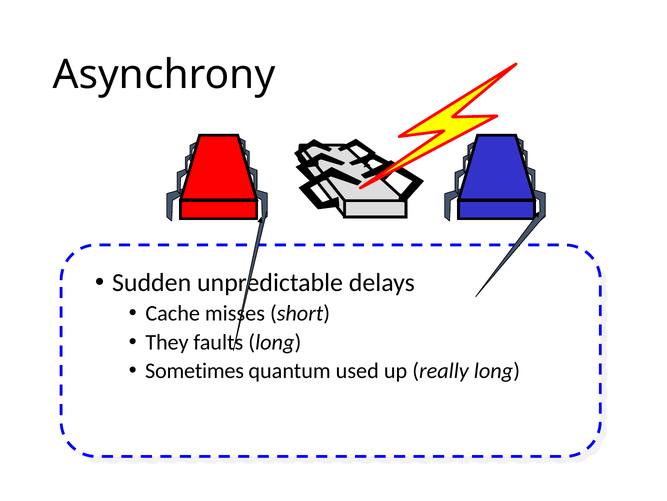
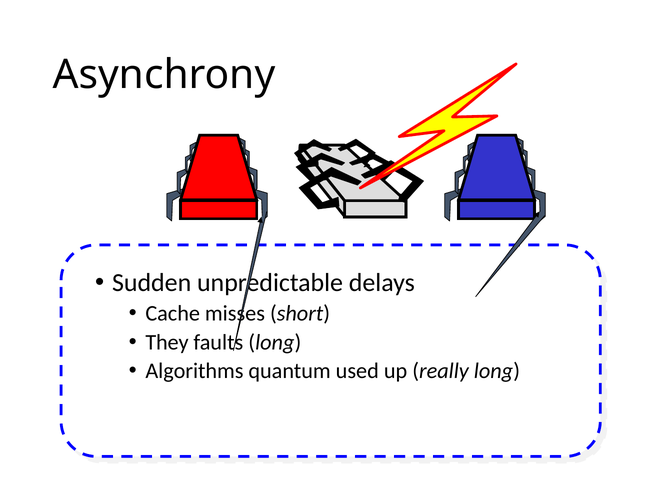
Sometimes: Sometimes -> Algorithms
